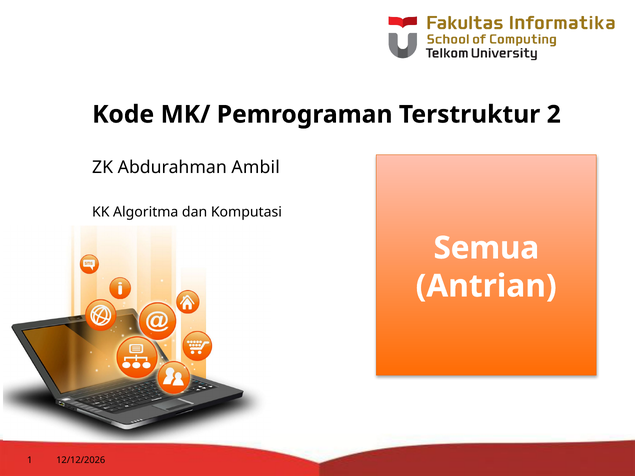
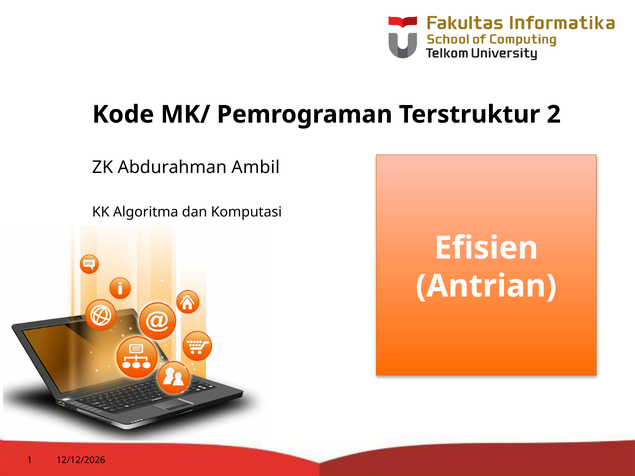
Semua: Semua -> Efisien
